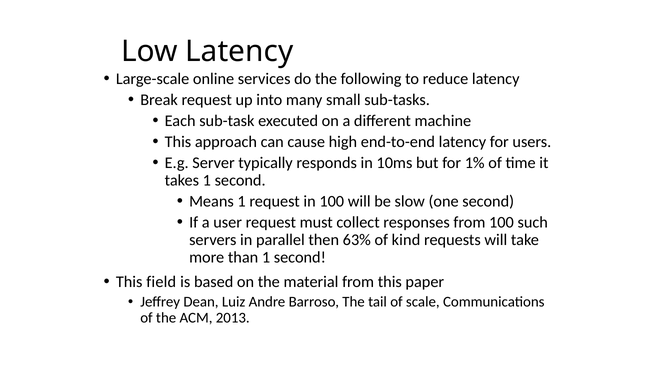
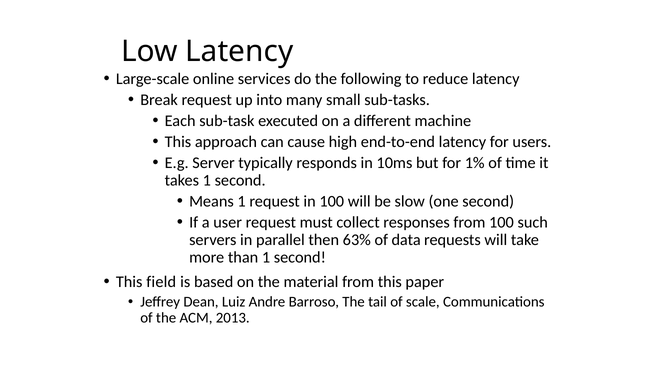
kind: kind -> data
